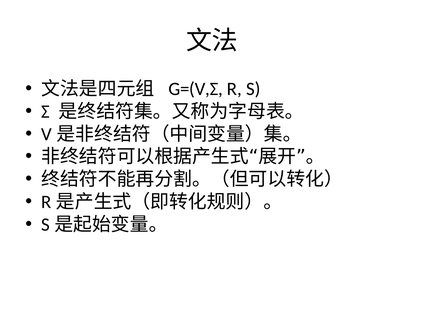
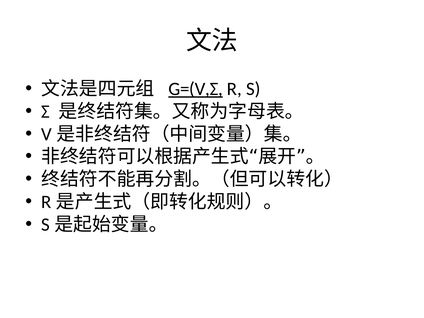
G=(V,Σ underline: none -> present
